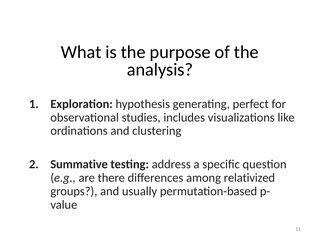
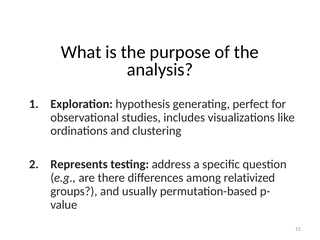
Summative: Summative -> Represents
